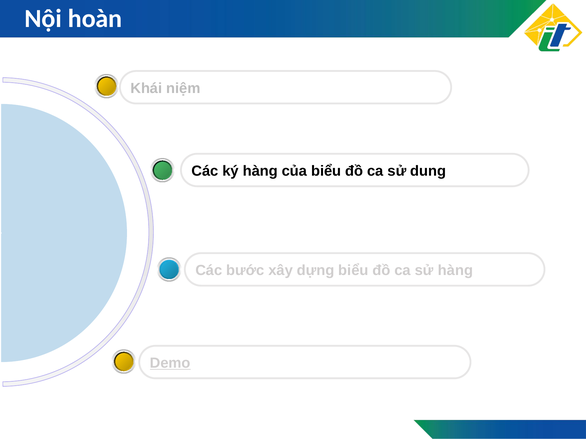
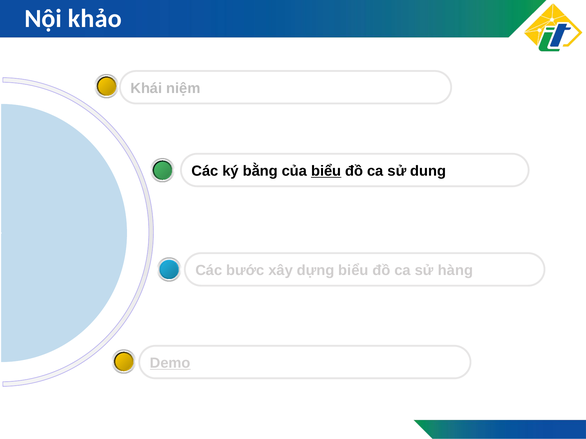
hoàn: hoàn -> khảo
ký hàng: hàng -> bằng
biểu at (326, 171) underline: none -> present
